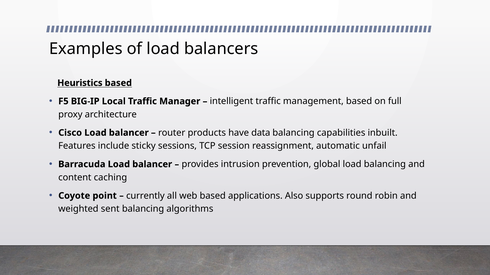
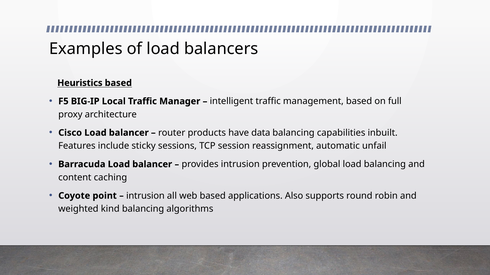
currently at (145, 196): currently -> intrusion
sent: sent -> kind
